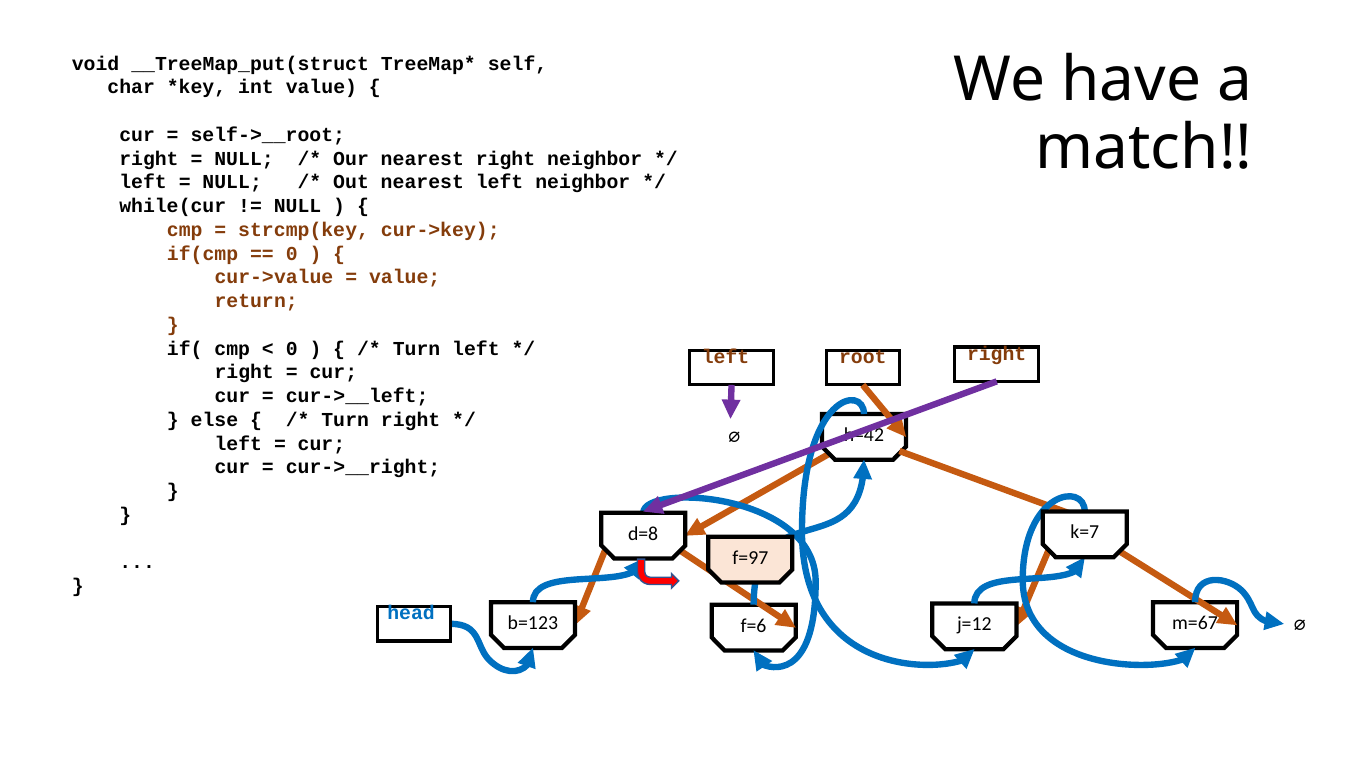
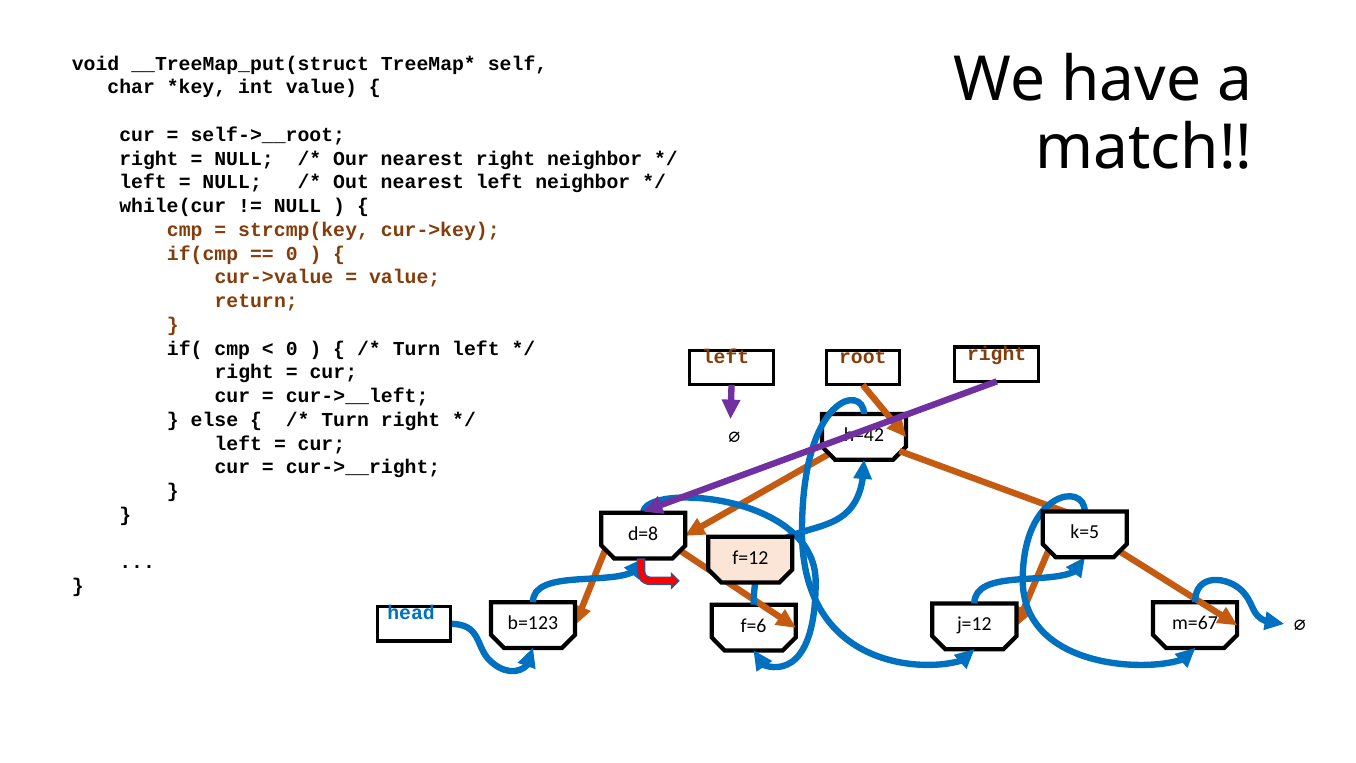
k=7: k=7 -> k=5
f=97: f=97 -> f=12
